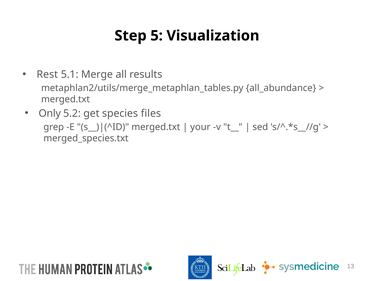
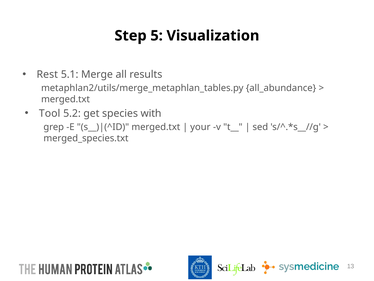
Only: Only -> Tool
files: files -> with
